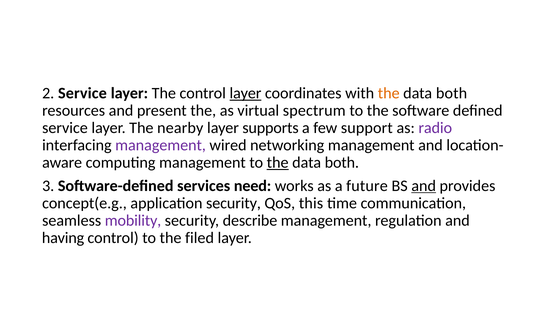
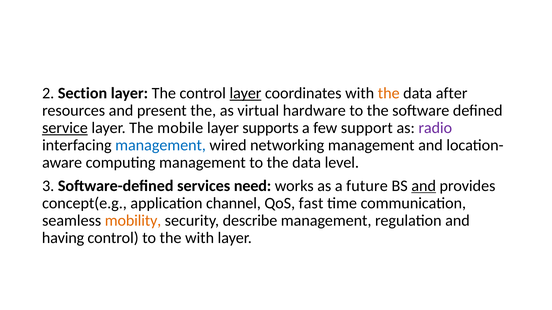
2 Service: Service -> Section
both at (452, 93): both -> after
spectrum: spectrum -> hardware
service at (65, 128) underline: none -> present
nearby: nearby -> mobile
management at (161, 146) colour: purple -> blue
the at (278, 163) underline: present -> none
both at (342, 163): both -> level
application security: security -> channel
this: this -> fast
mobility colour: purple -> orange
the filed: filed -> with
